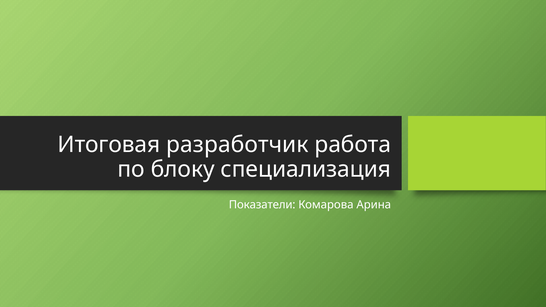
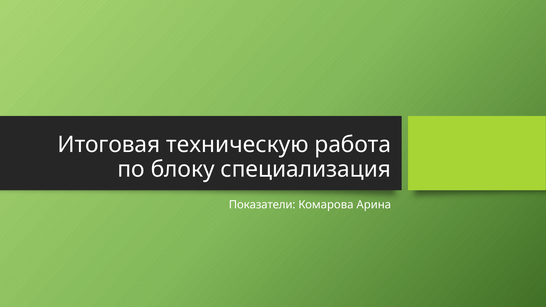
разработчик: разработчик -> техническую
